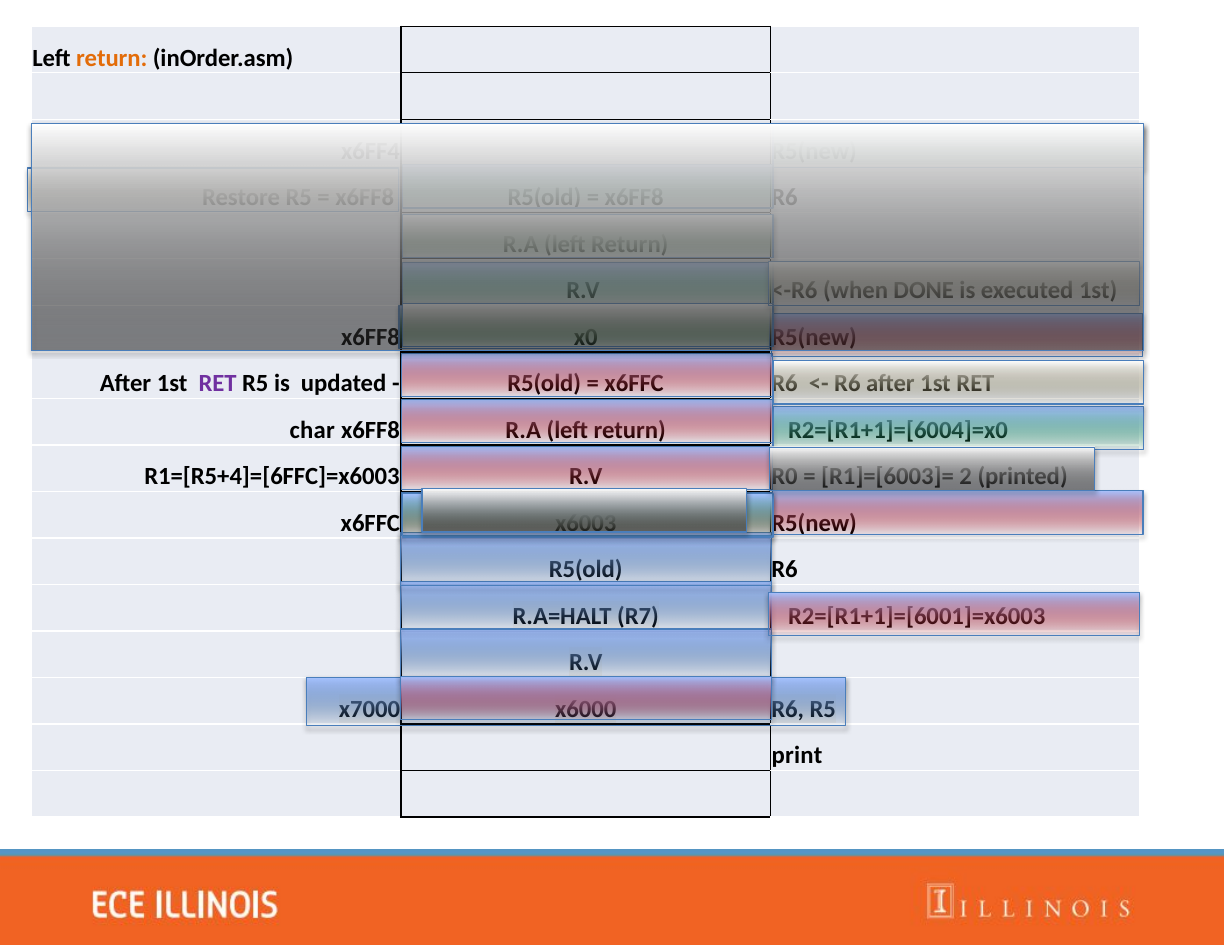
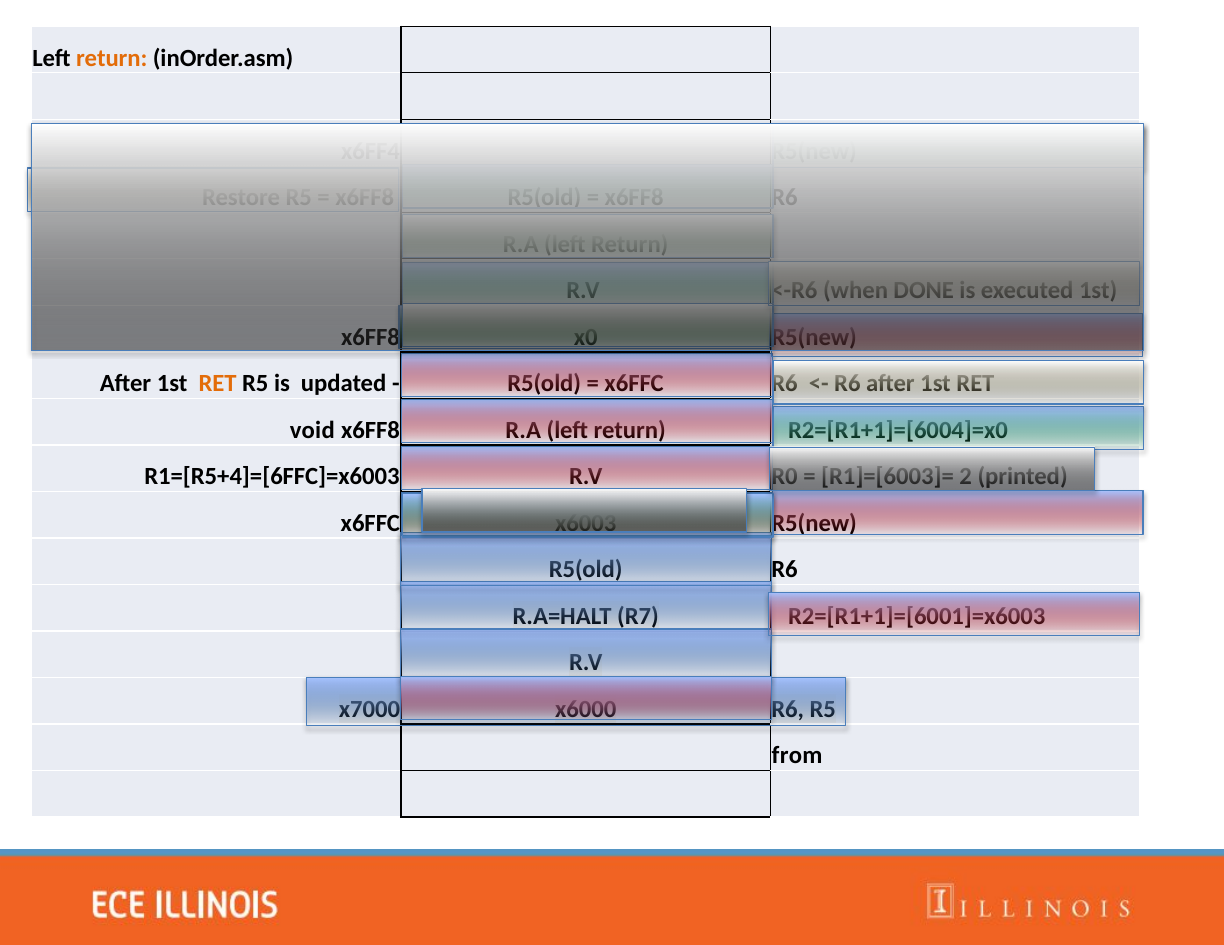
RET at (218, 384) colour: purple -> orange
char: char -> void
print: print -> from
